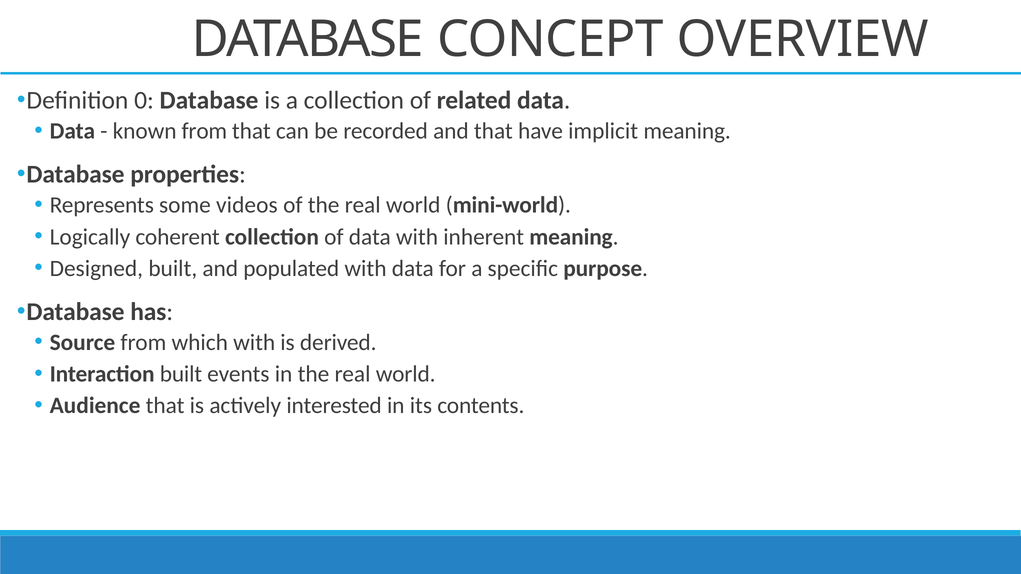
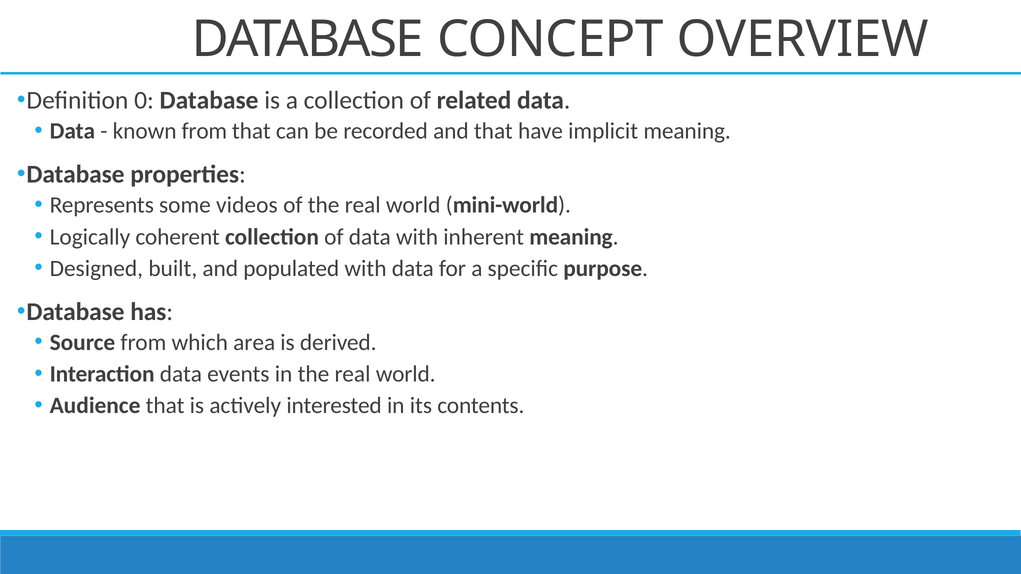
which with: with -> area
Interaction built: built -> data
